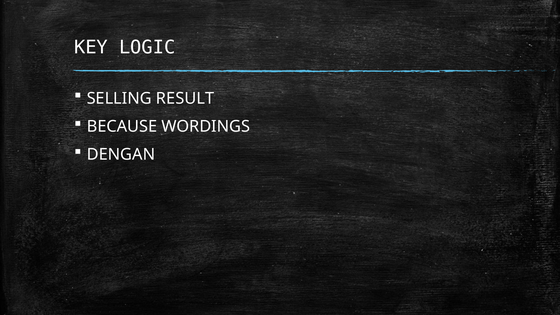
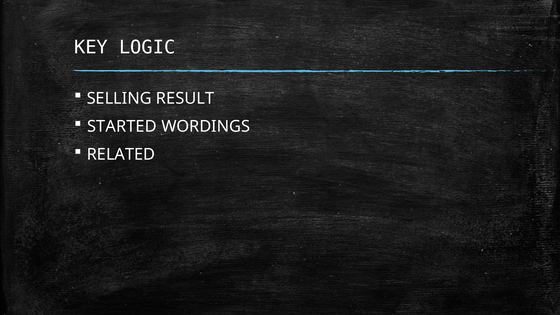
BECAUSE: BECAUSE -> STARTED
DENGAN: DENGAN -> RELATED
